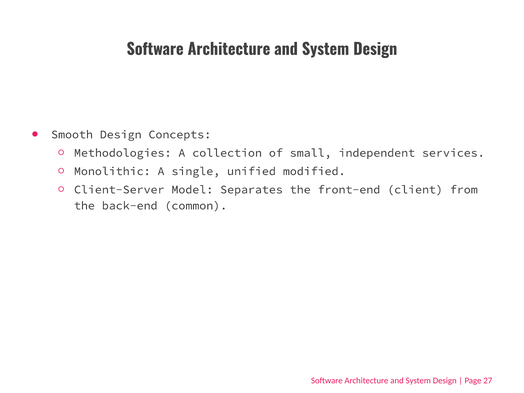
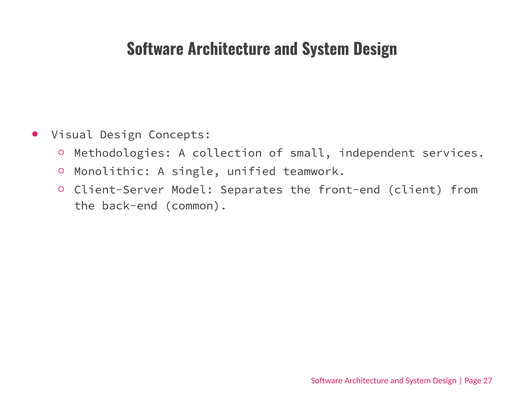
Smooth: Smooth -> Visual
modified: modified -> teamwork
